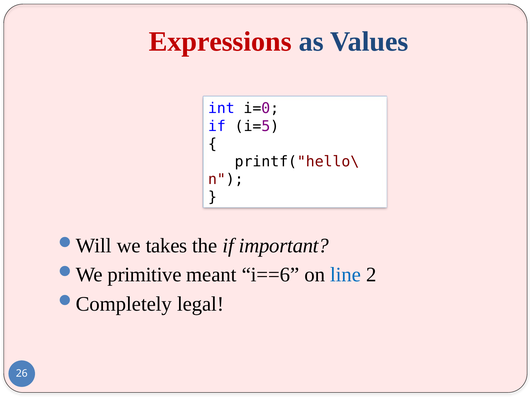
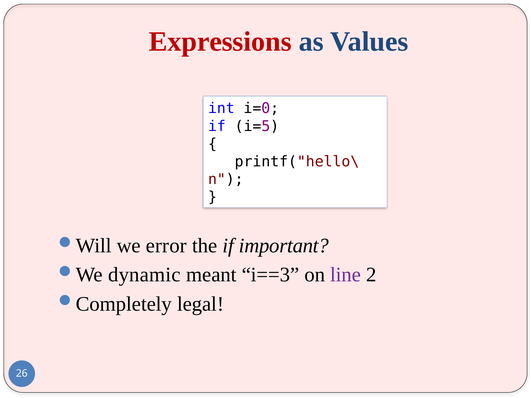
takes: takes -> error
primitive: primitive -> dynamic
i==6: i==6 -> i==3
line colour: blue -> purple
